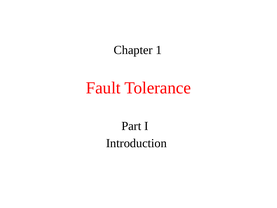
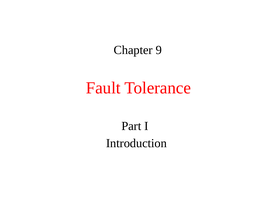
1: 1 -> 9
